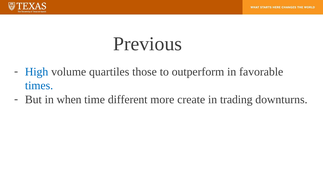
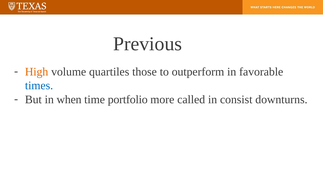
High colour: blue -> orange
different: different -> portfolio
create: create -> called
trading: trading -> consist
